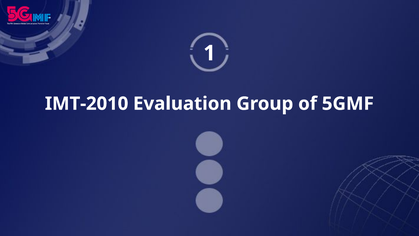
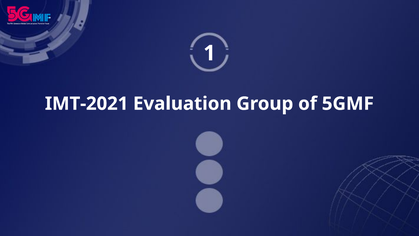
IMT-2010: IMT-2010 -> IMT-2021
